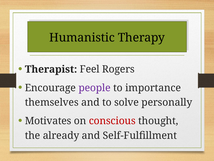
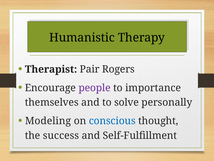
Feel: Feel -> Pair
Motivates: Motivates -> Modeling
conscious colour: red -> blue
already: already -> success
